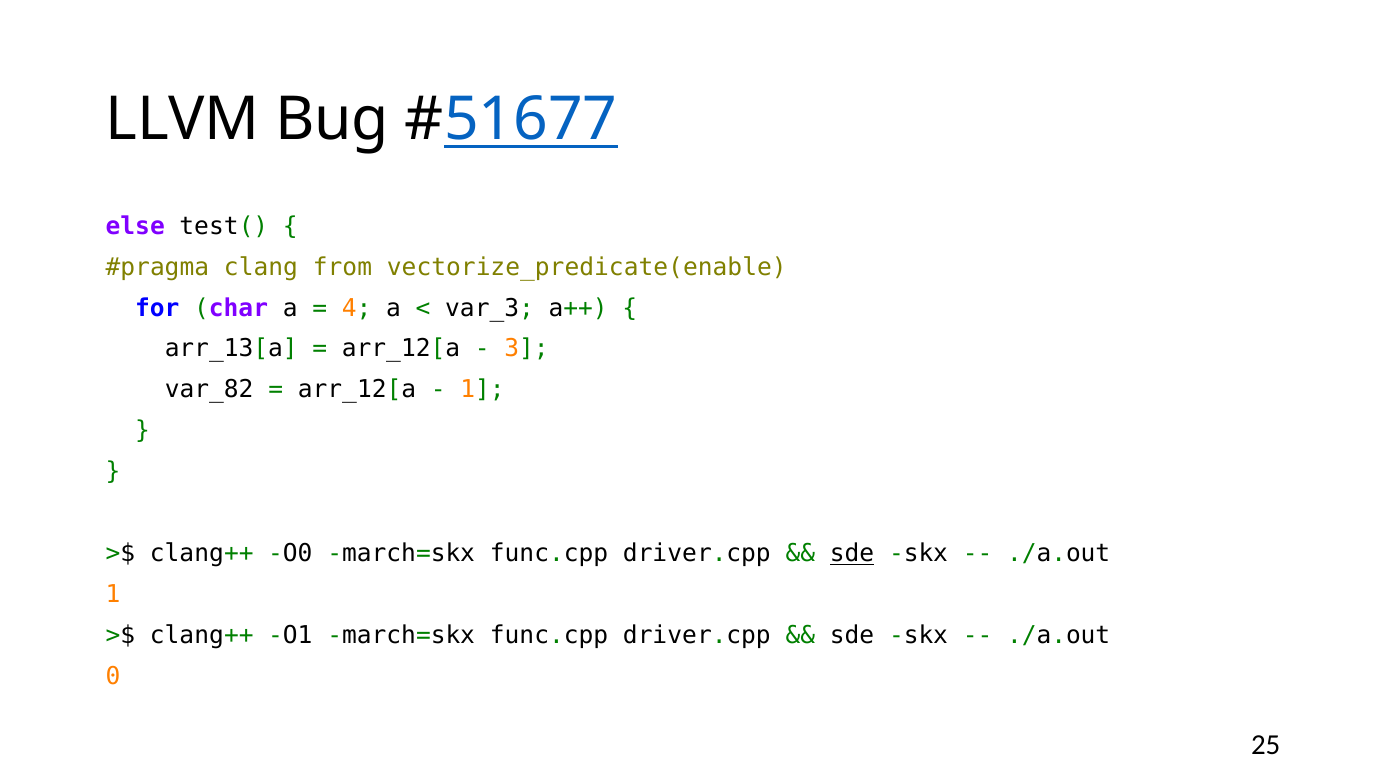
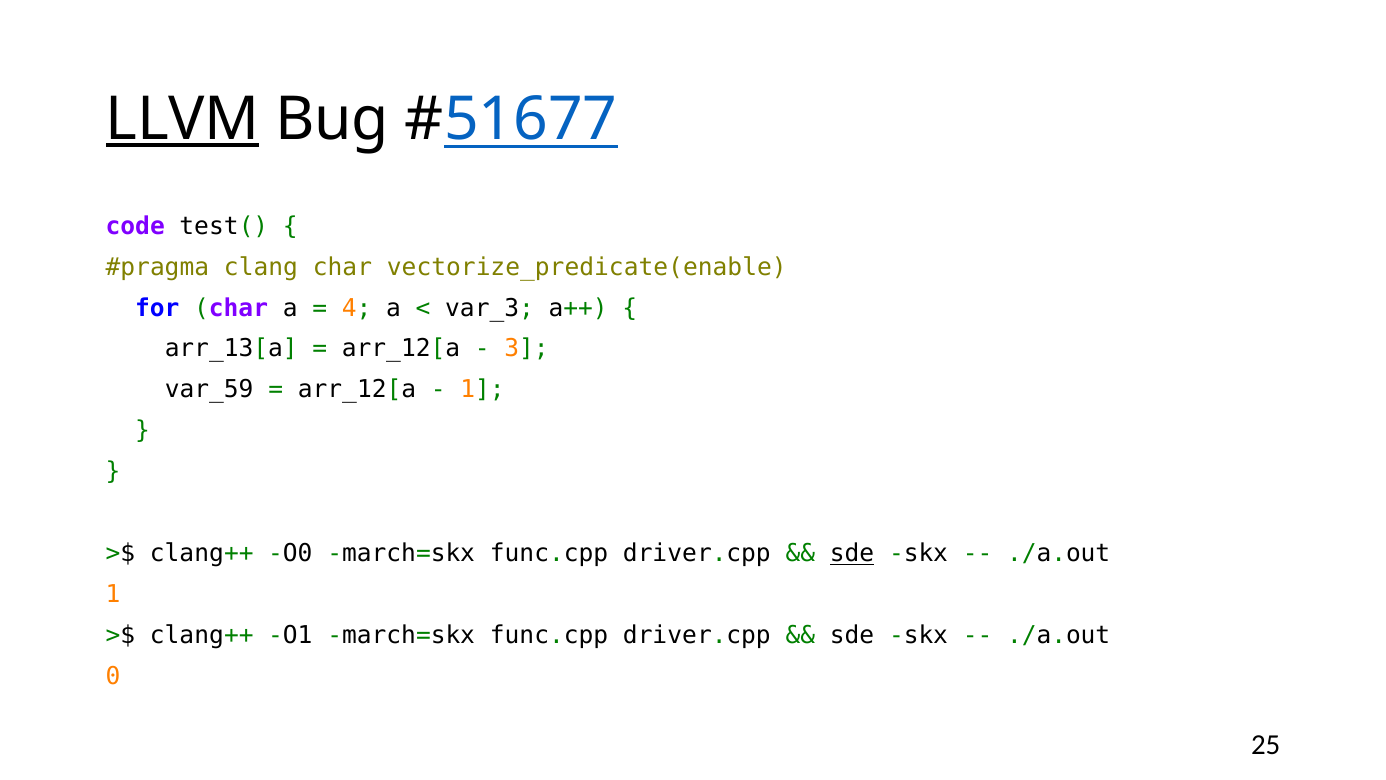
LLVM underline: none -> present
else: else -> code
clang from: from -> char
var_82: var_82 -> var_59
